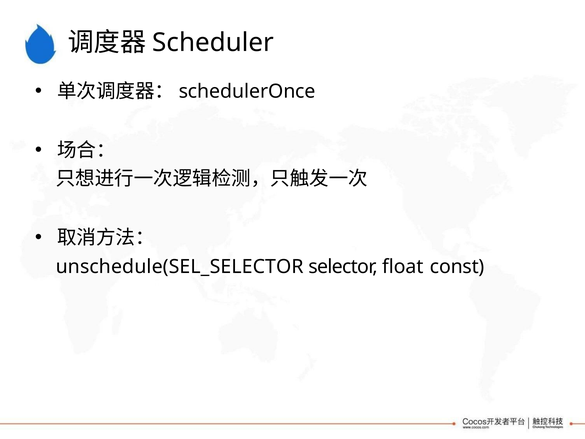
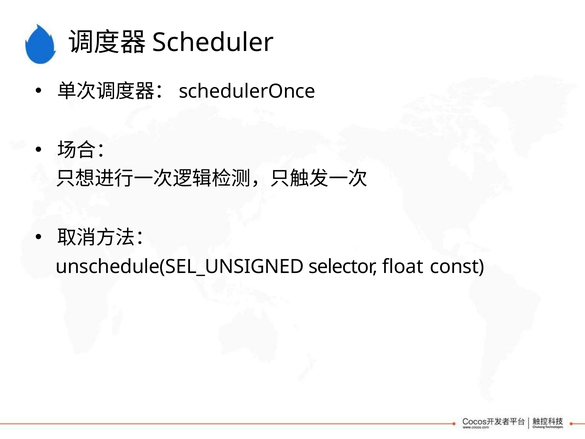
unschedule(SEL_SELECTOR: unschedule(SEL_SELECTOR -> unschedule(SEL_UNSIGNED
